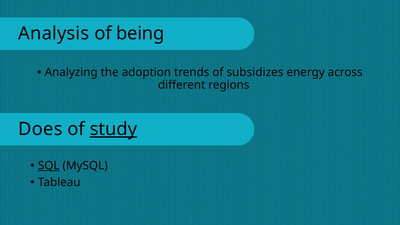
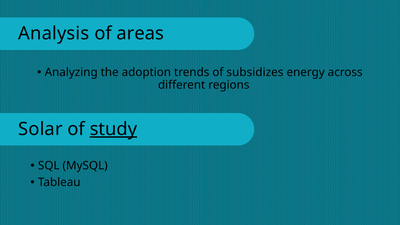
being: being -> areas
Does: Does -> Solar
SQL underline: present -> none
